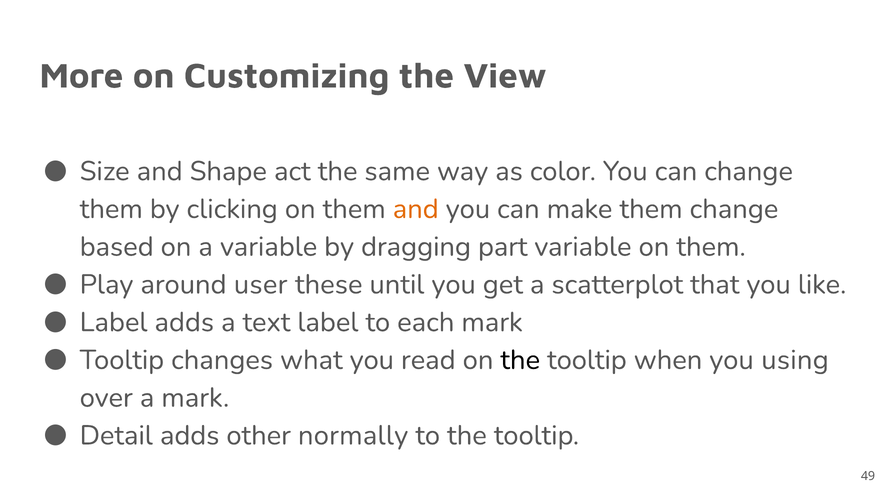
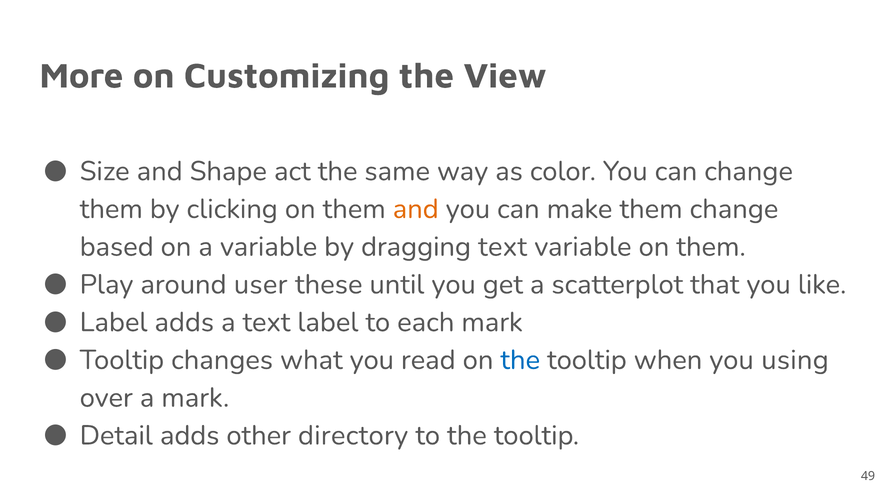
dragging part: part -> text
the at (520, 360) colour: black -> blue
normally: normally -> directory
